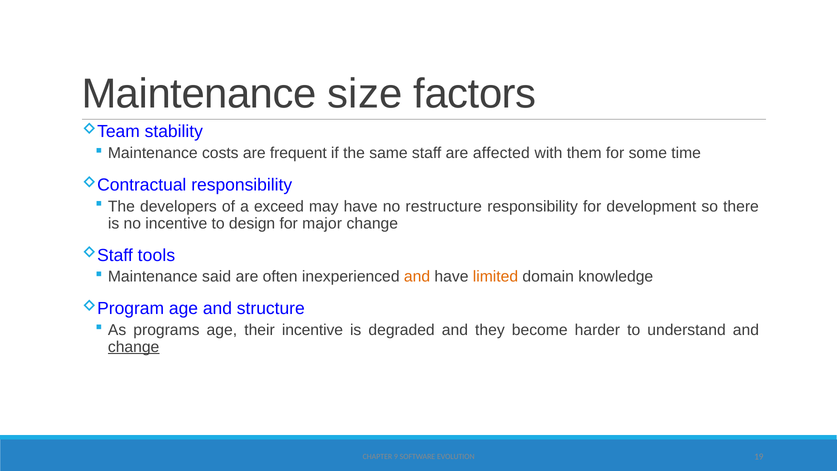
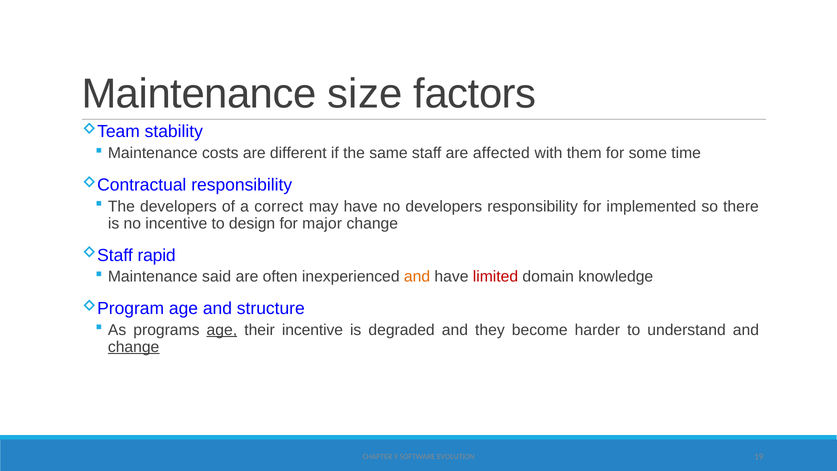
frequent: frequent -> different
exceed: exceed -> correct
no restructure: restructure -> developers
development: development -> implemented
tools: tools -> rapid
limited colour: orange -> red
age at (222, 330) underline: none -> present
